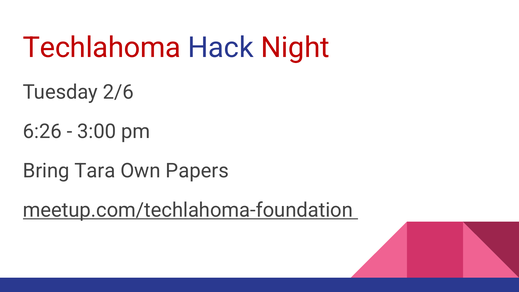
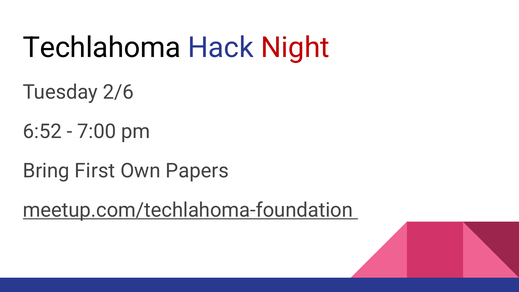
Techlahoma colour: red -> black
6:26: 6:26 -> 6:52
3:00: 3:00 -> 7:00
Tara: Tara -> First
